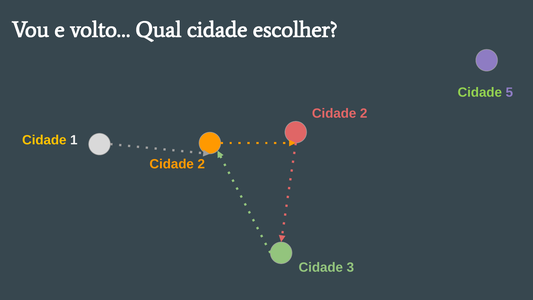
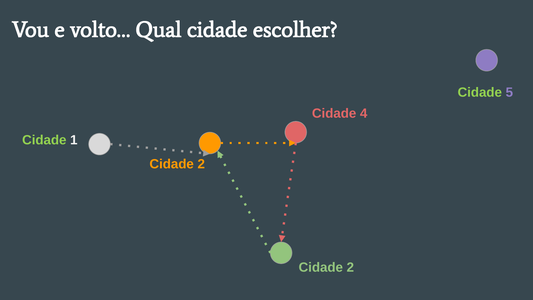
2 at (364, 113): 2 -> 4
Cidade at (44, 140) colour: yellow -> light green
3 at (350, 267): 3 -> 2
